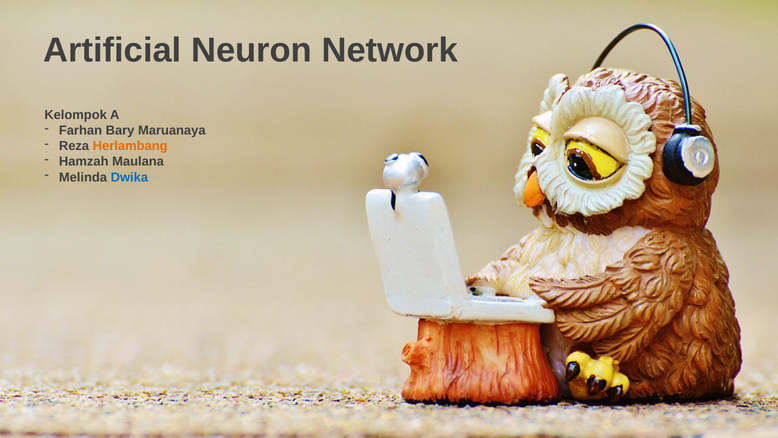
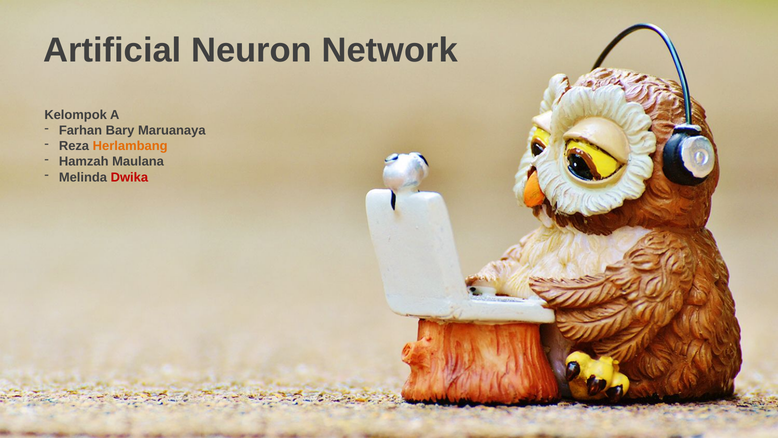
Dwika colour: blue -> red
